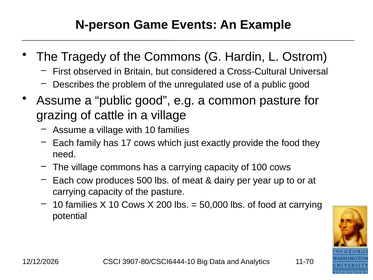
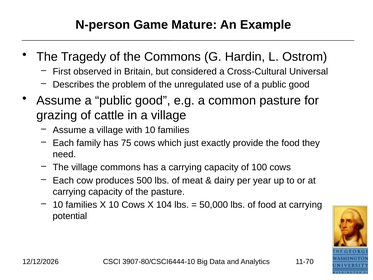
Events: Events -> Mature
17: 17 -> 75
200: 200 -> 104
